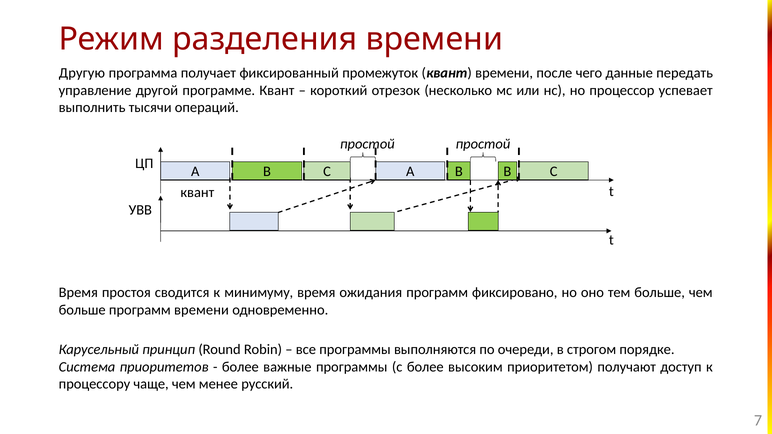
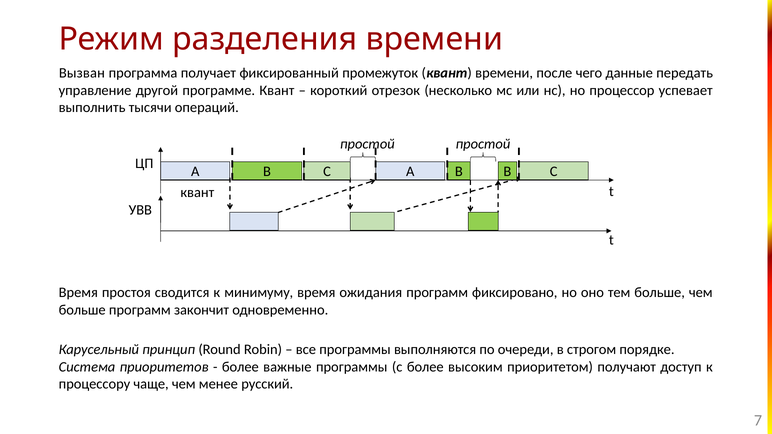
Другую: Другую -> Вызван
программ времени: времени -> закончит
